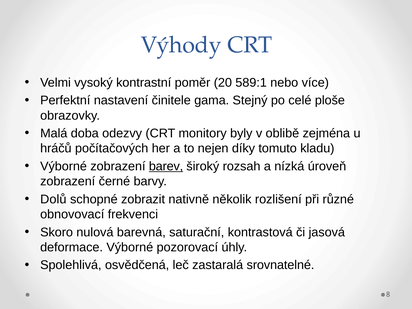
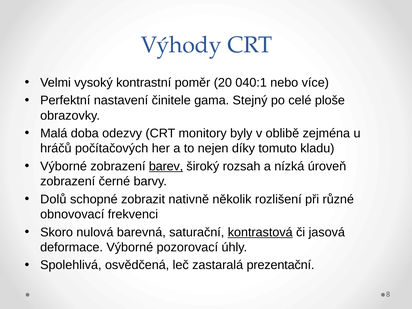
589:1: 589:1 -> 040:1
kontrastová underline: none -> present
srovnatelné: srovnatelné -> prezentační
